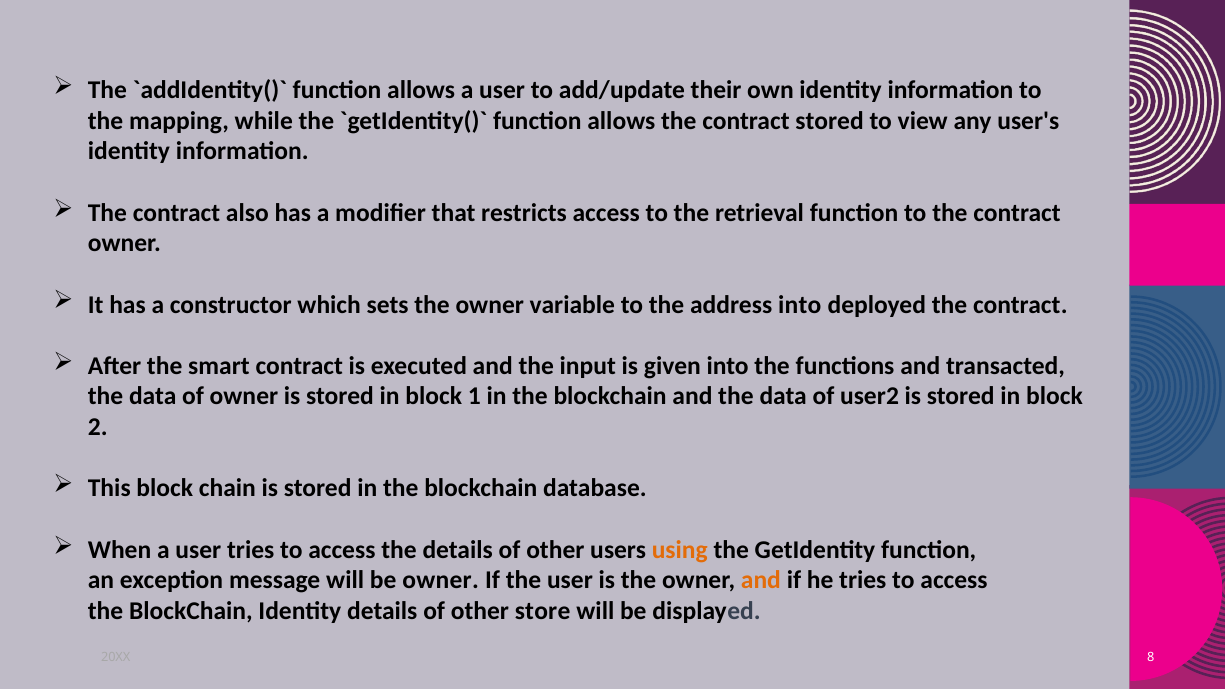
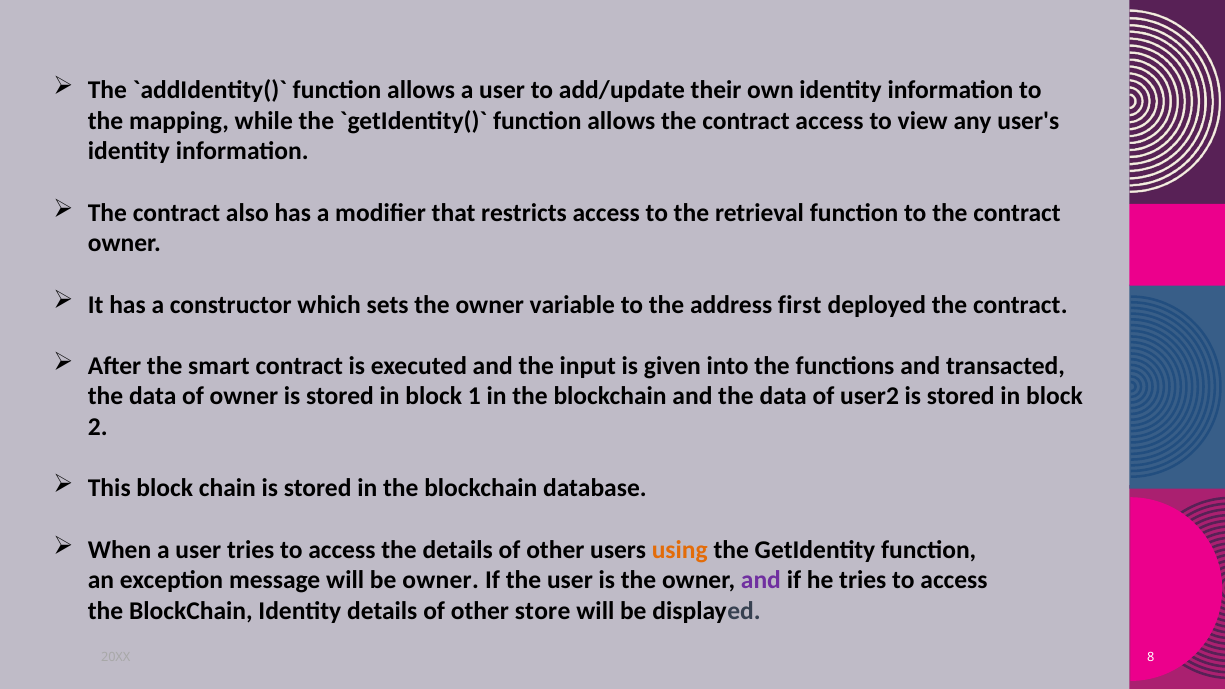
contract stored: stored -> access
address into: into -> first
and at (761, 580) colour: orange -> purple
